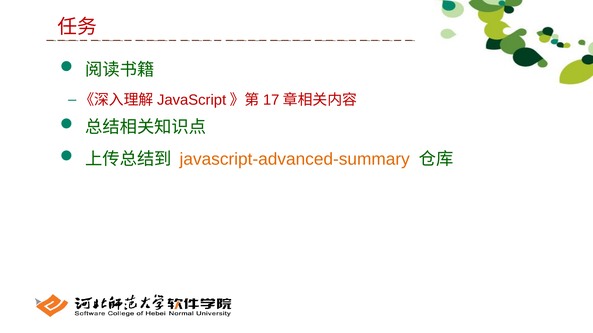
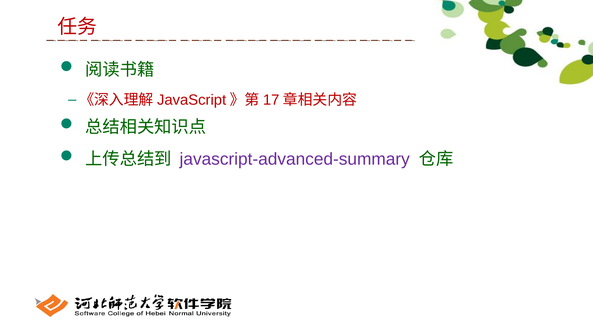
javascript-advanced-summary colour: orange -> purple
